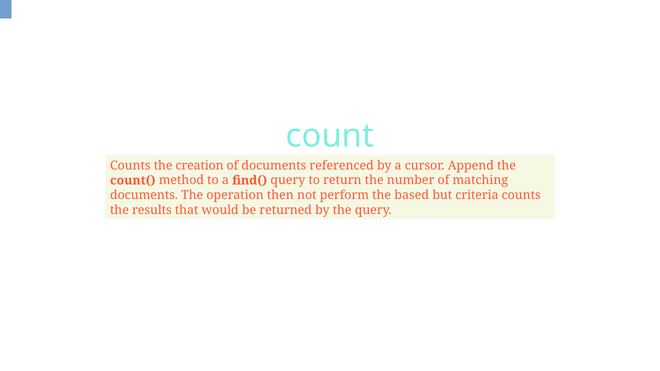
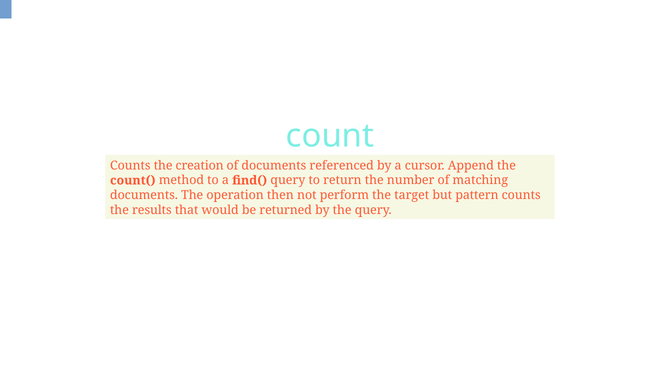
based: based -> target
criteria: criteria -> pattern
